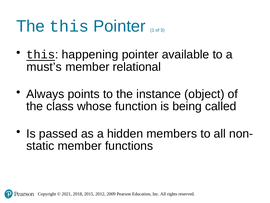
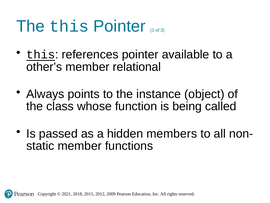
happening: happening -> references
must’s: must’s -> other’s
